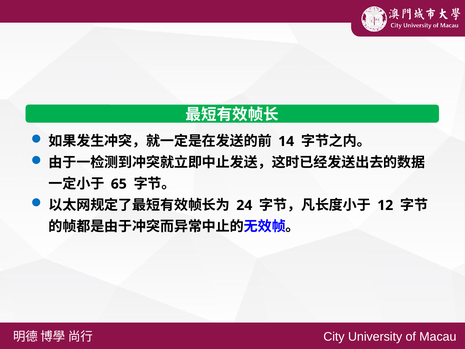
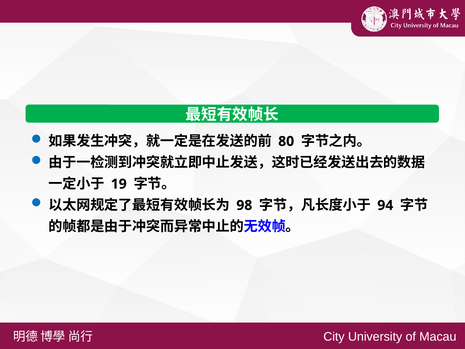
14: 14 -> 80
65: 65 -> 19
24: 24 -> 98
12: 12 -> 94
